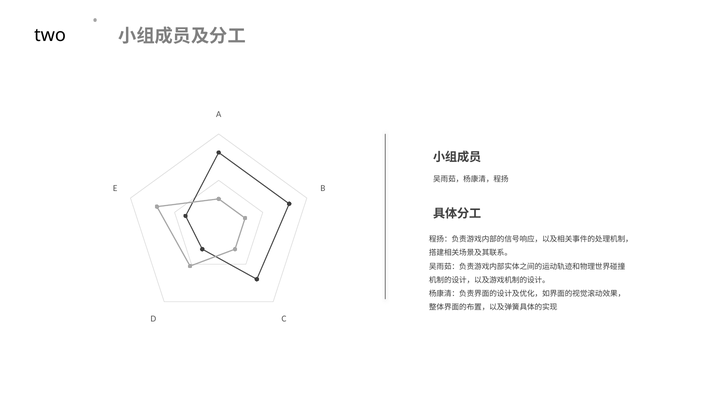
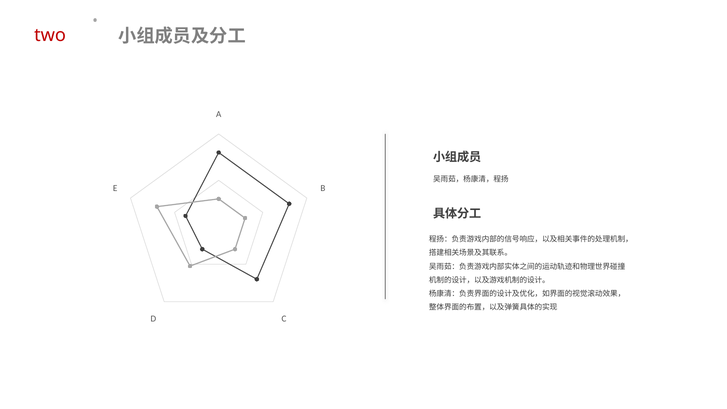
two colour: black -> red
